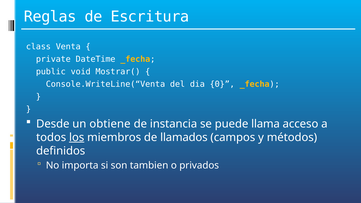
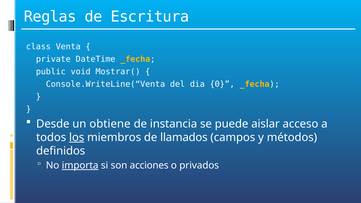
llama: llama -> aislar
importa underline: none -> present
tambien: tambien -> acciones
